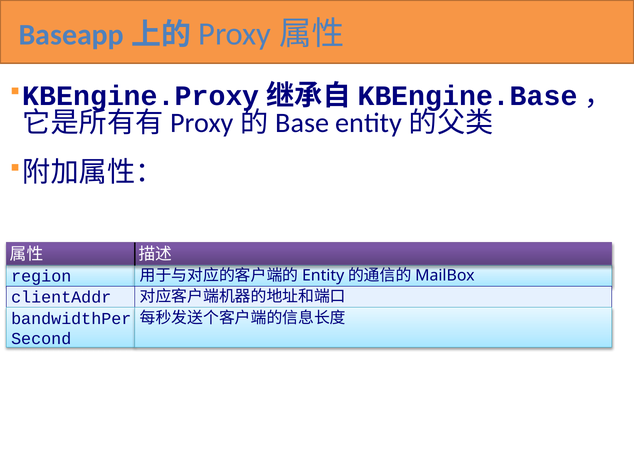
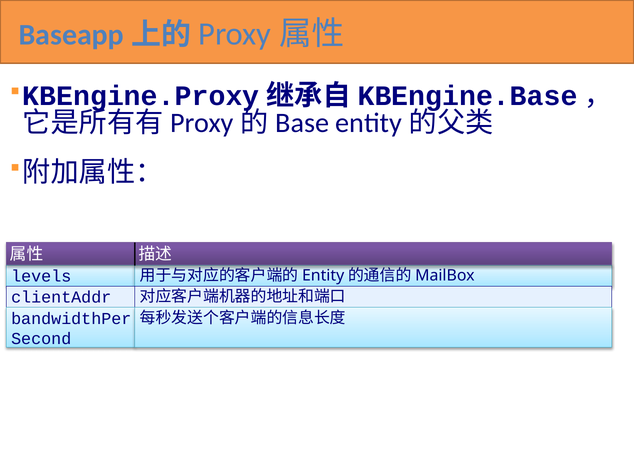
region: region -> levels
